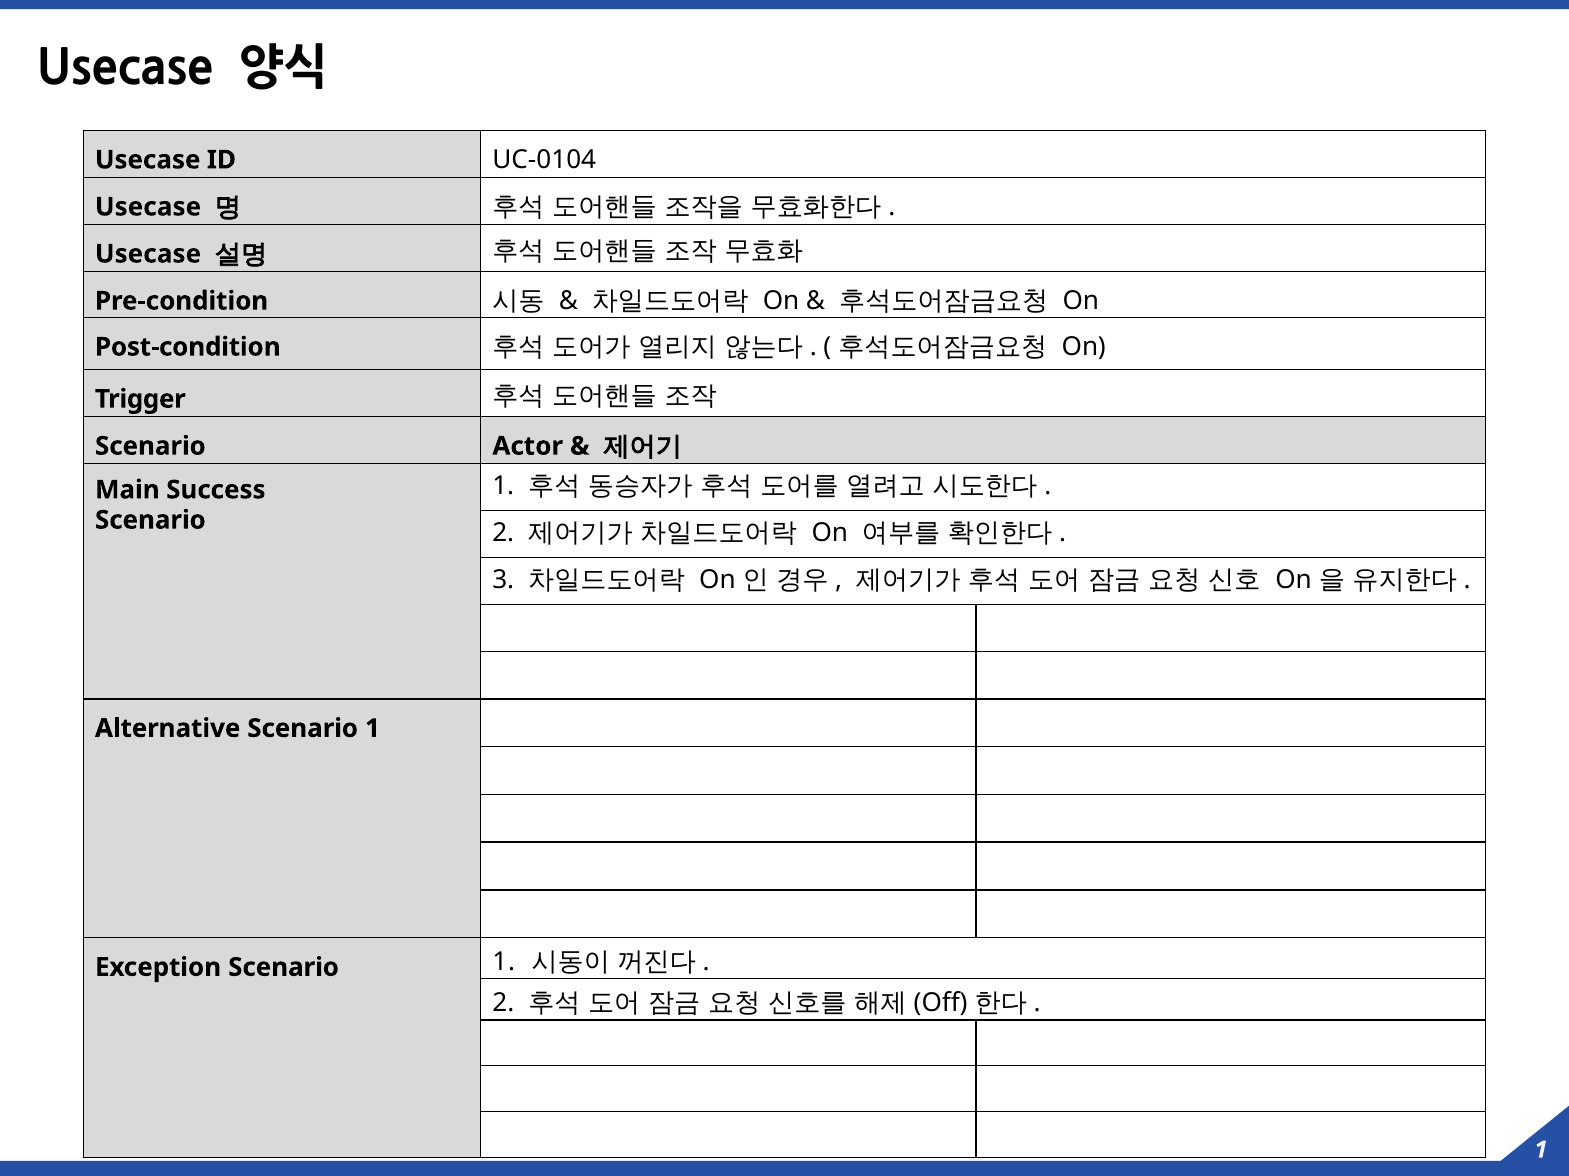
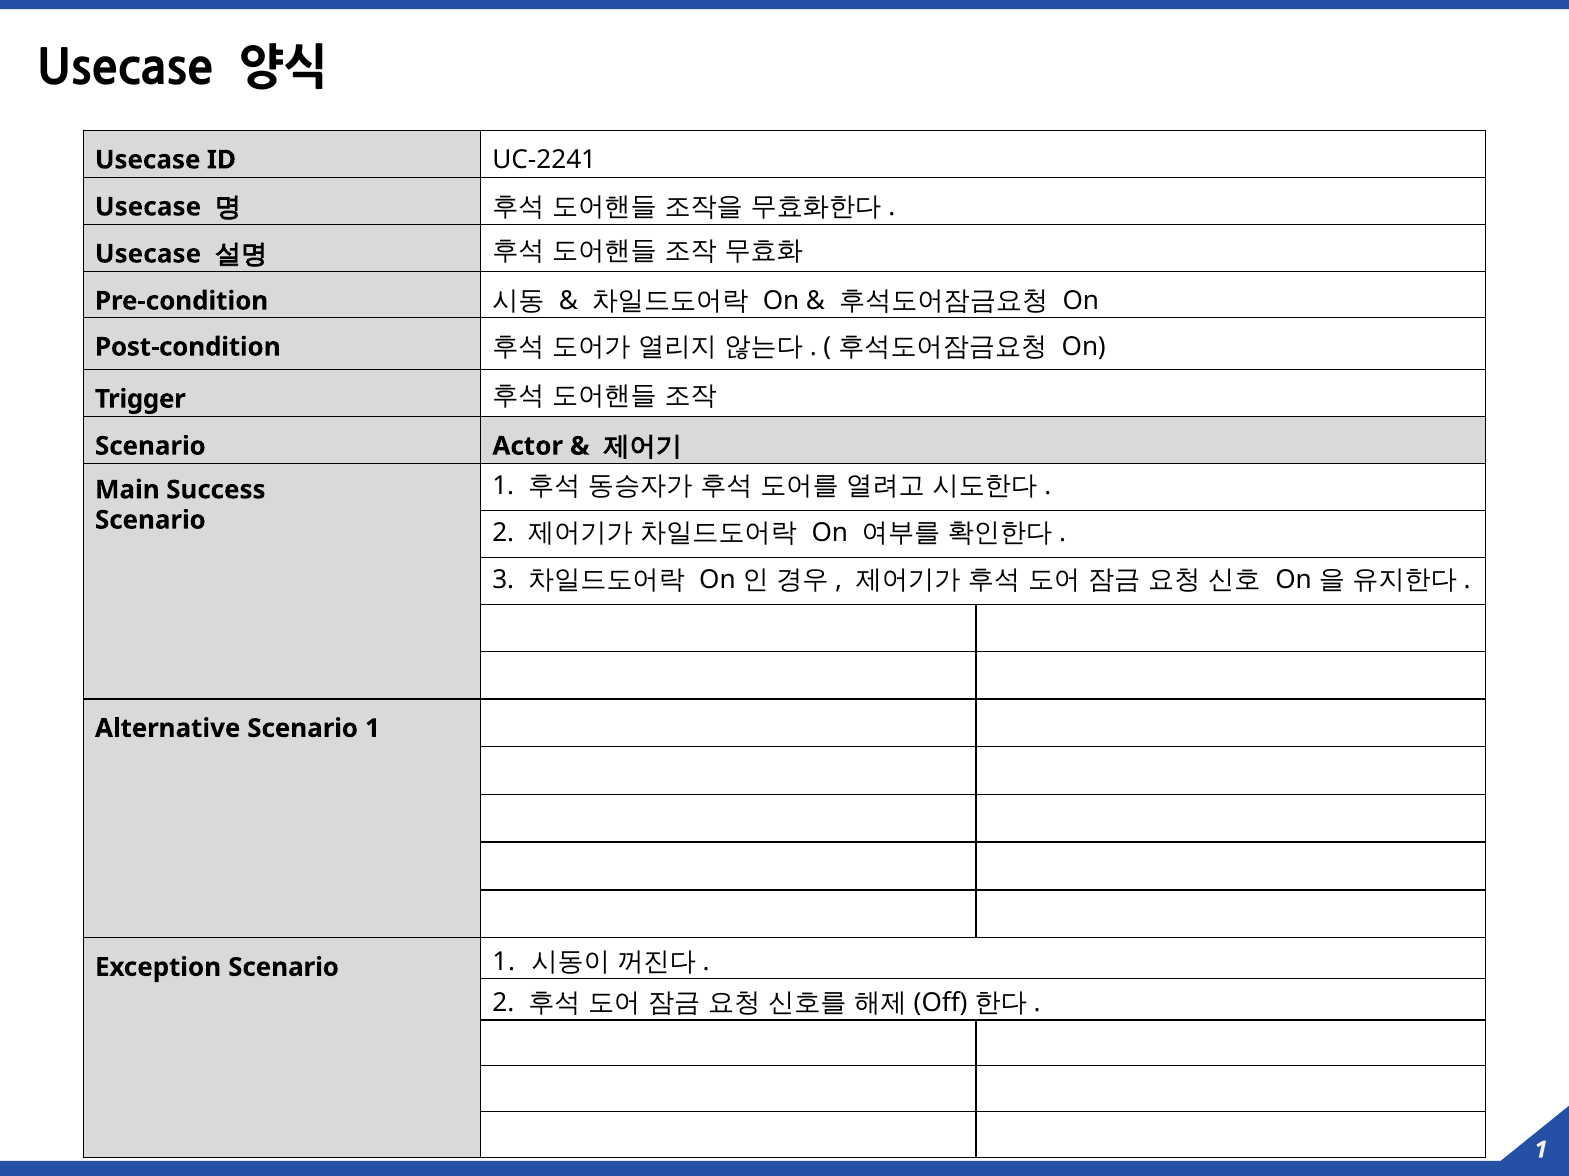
UC-0104: UC-0104 -> UC-2241
